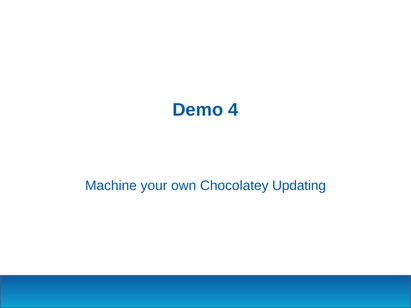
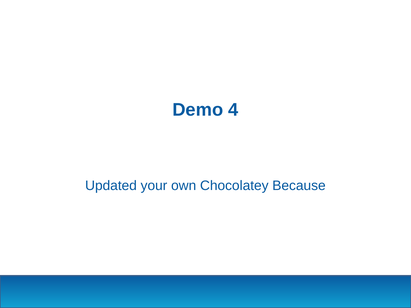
Machine: Machine -> Updated
Updating: Updating -> Because
